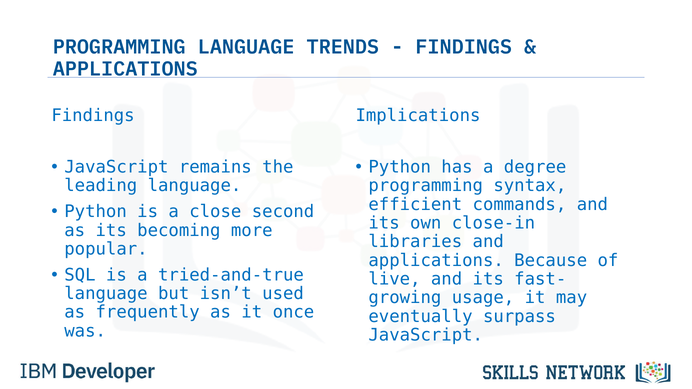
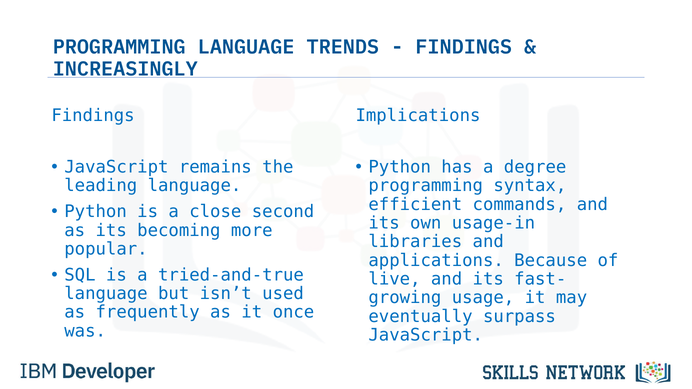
APPLICATIONS at (125, 69): APPLICATIONS -> INCREASINGLY
close-in: close-in -> usage-in
